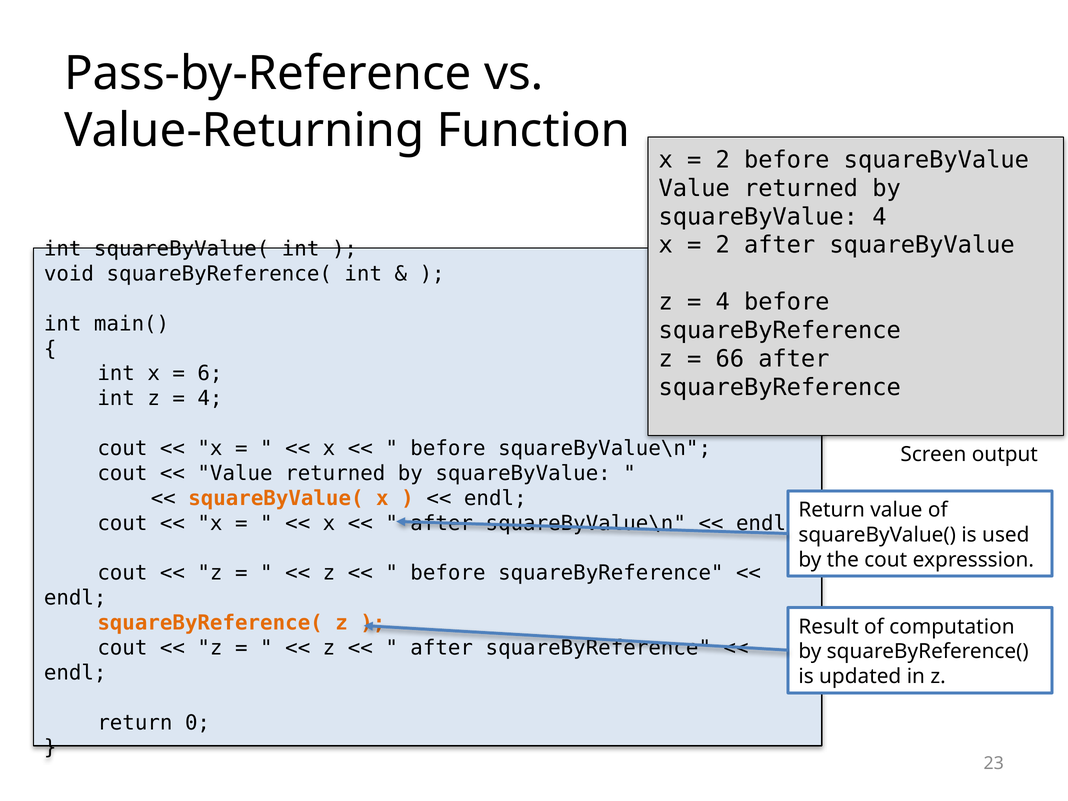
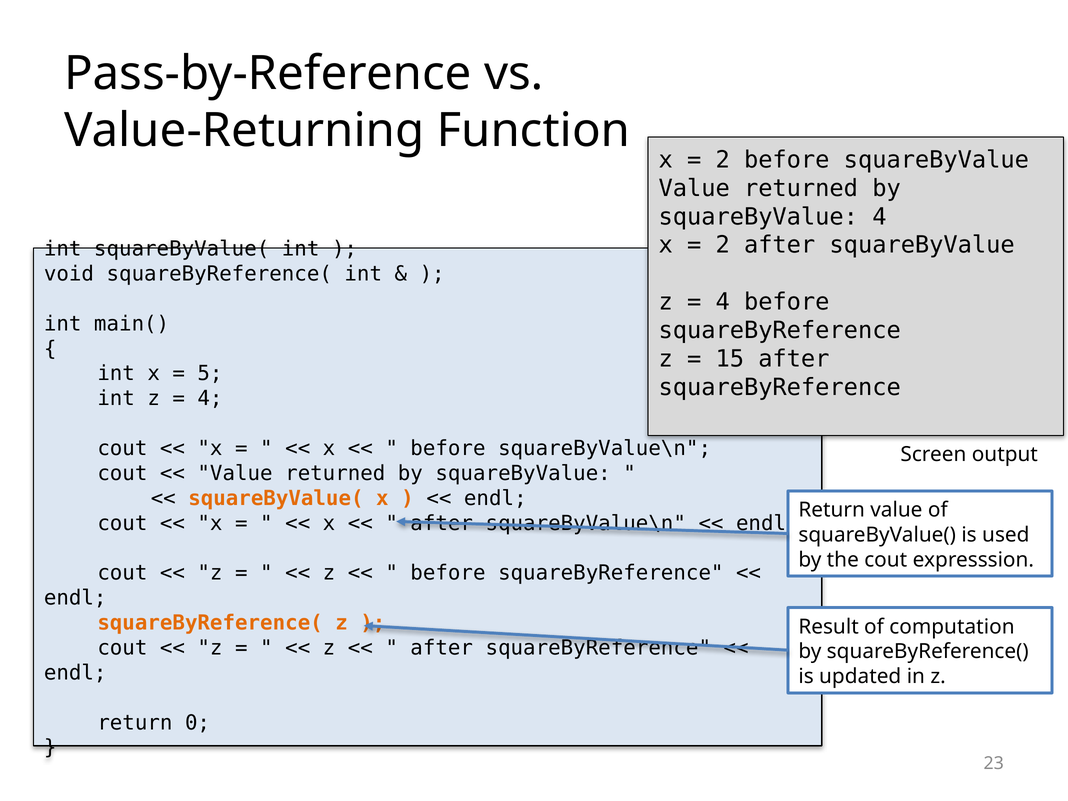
66: 66 -> 15
6: 6 -> 5
